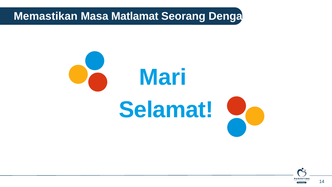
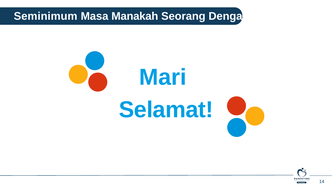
Memastikan: Memastikan -> Seminimum
Matlamat: Matlamat -> Manakah
